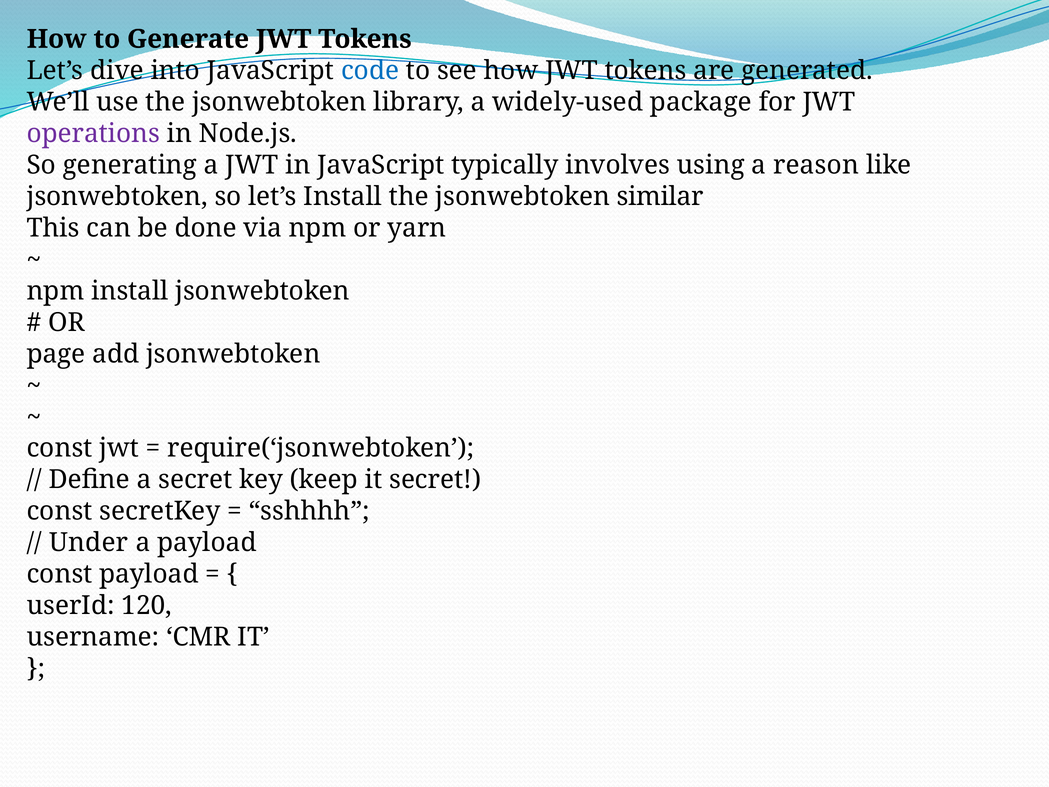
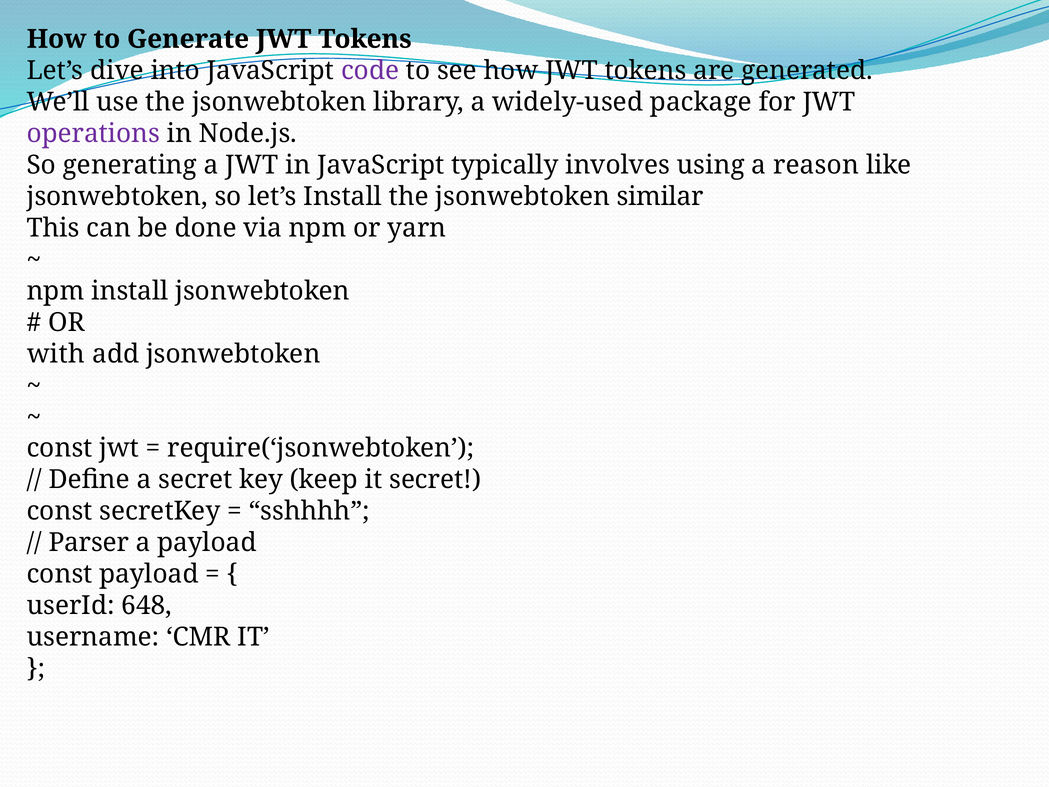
code colour: blue -> purple
page: page -> with
Under: Under -> Parser
120: 120 -> 648
